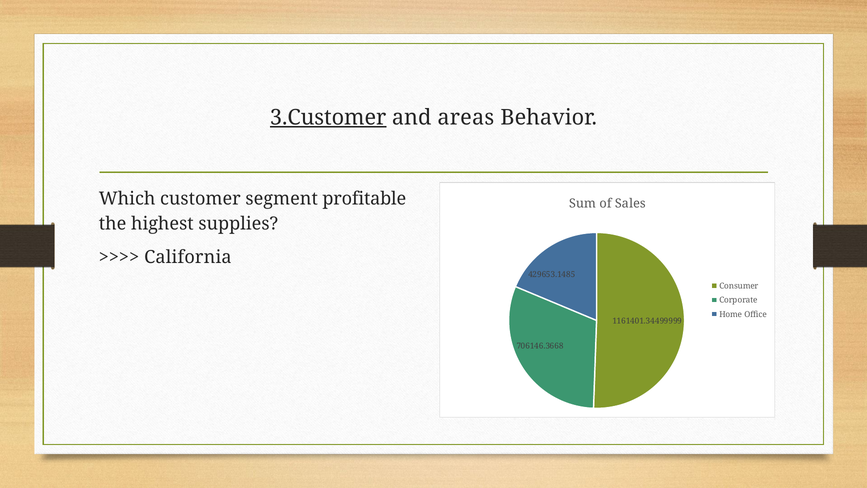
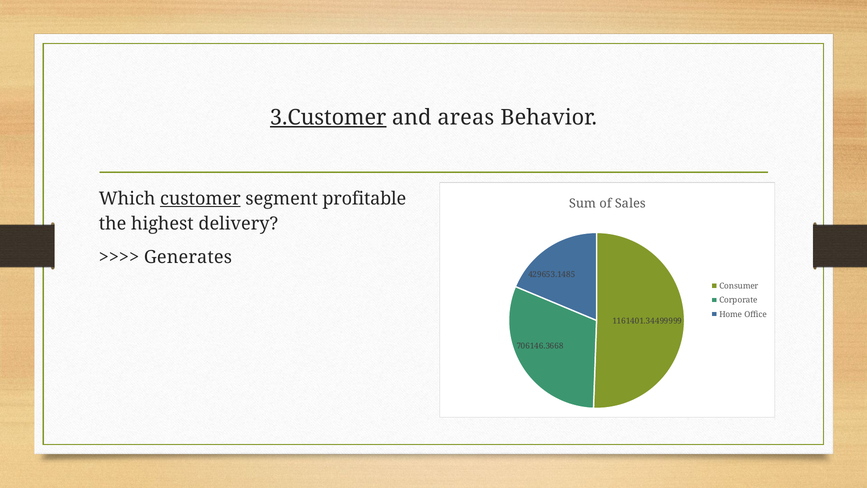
customer underline: none -> present
supplies: supplies -> delivery
California: California -> Generates
